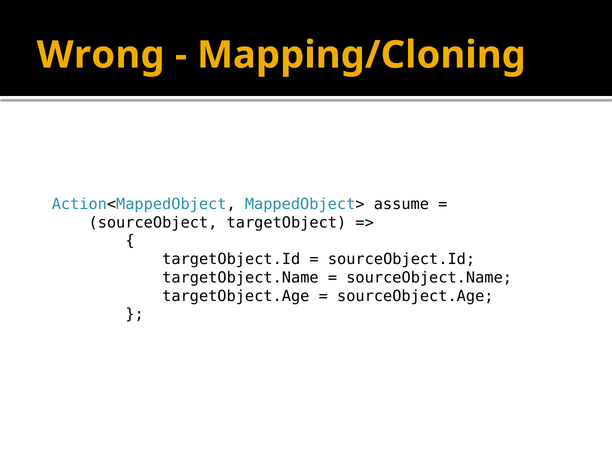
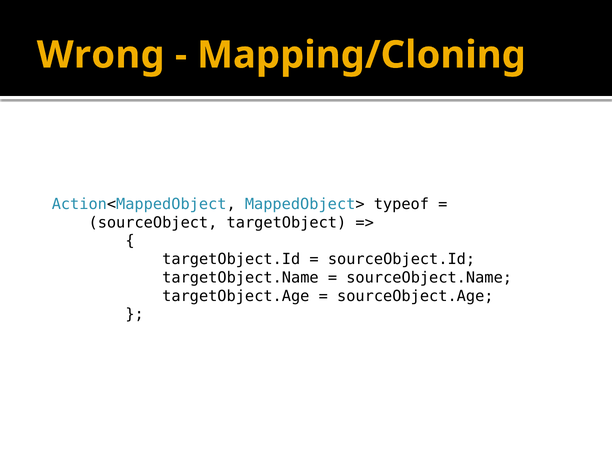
assume: assume -> typeof
